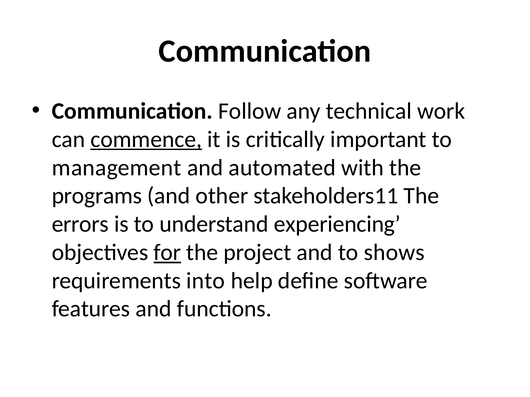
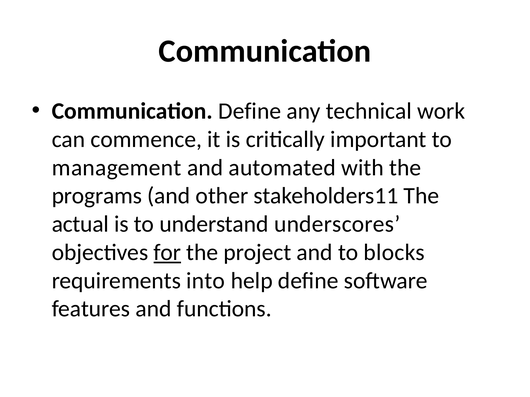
Communication Follow: Follow -> Define
commence underline: present -> none
errors: errors -> actual
experiencing: experiencing -> underscores
shows: shows -> blocks
